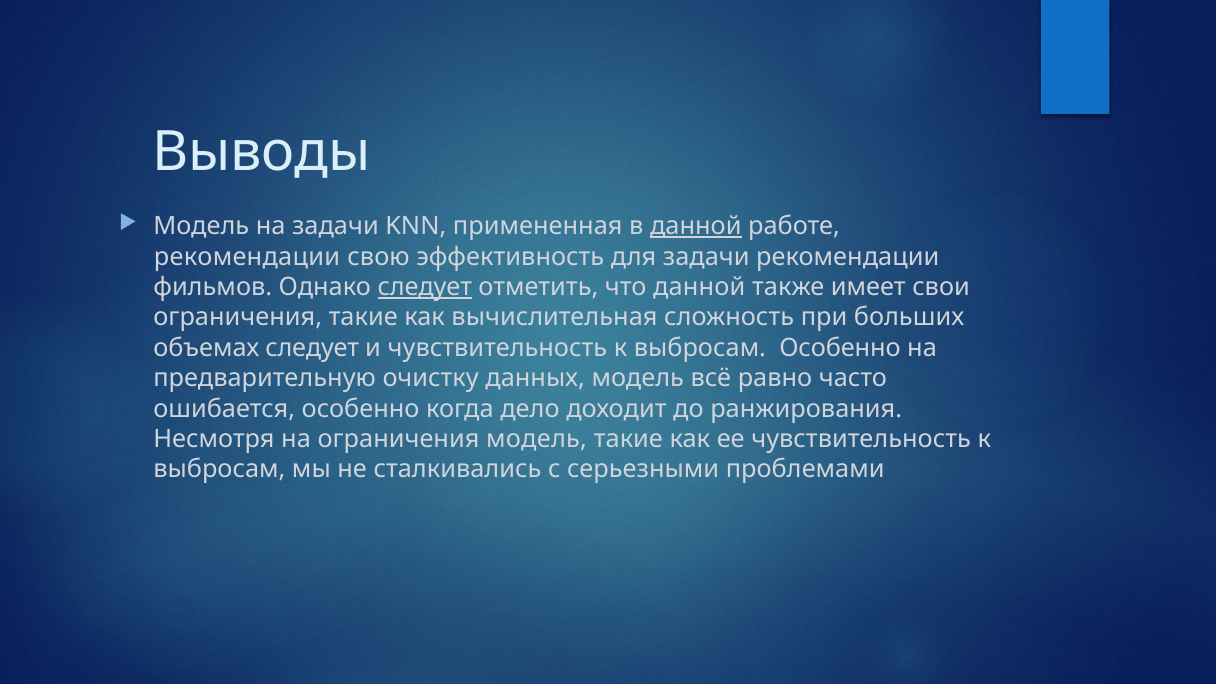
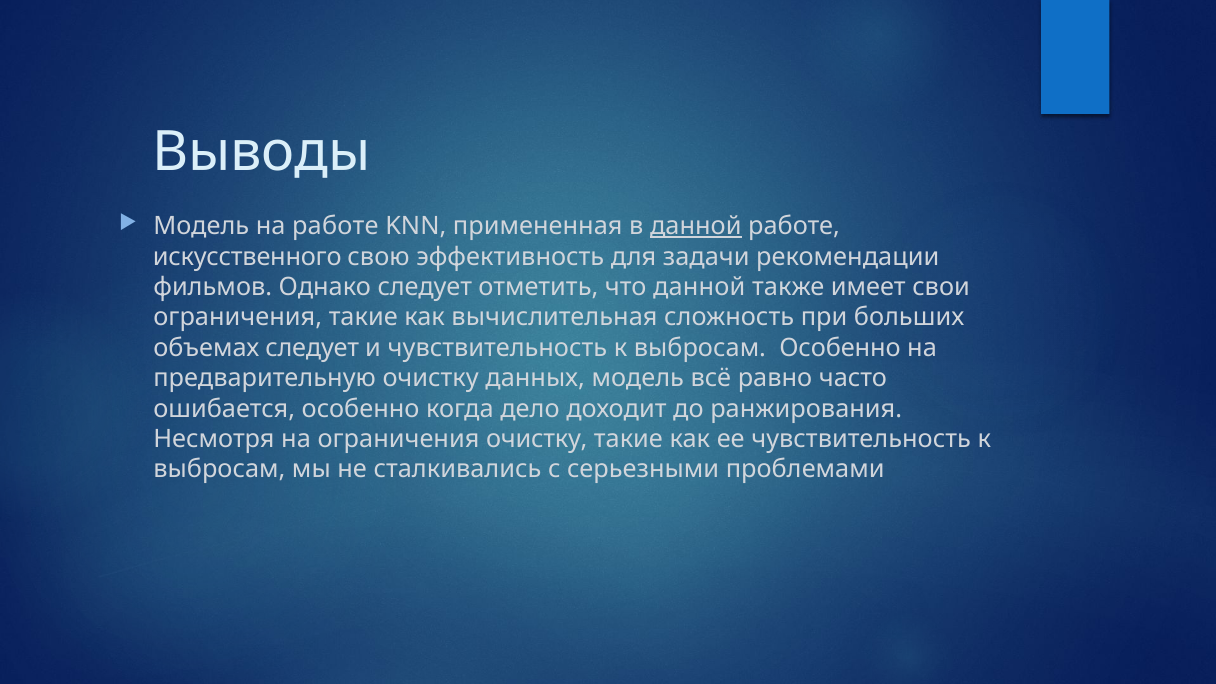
на задачи: задачи -> работе
рекомендации at (247, 257): рекомендации -> искусственного
следует at (425, 287) underline: present -> none
ограничения модель: модель -> очистку
